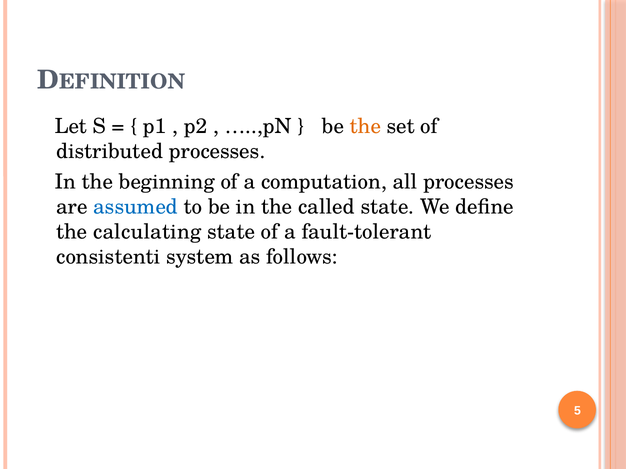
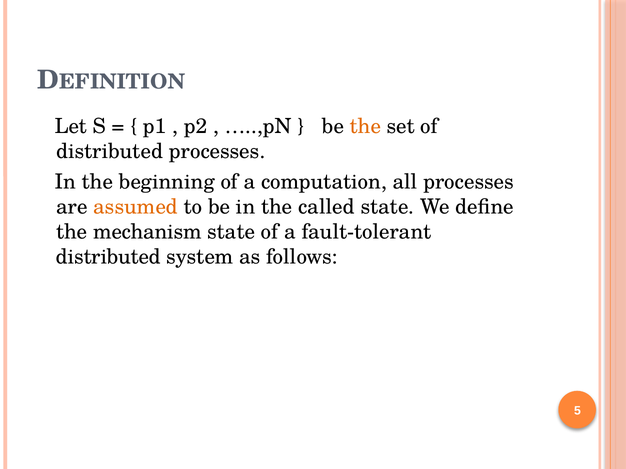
assumed colour: blue -> orange
calculating: calculating -> mechanism
consistenti at (108, 257): consistenti -> distributed
